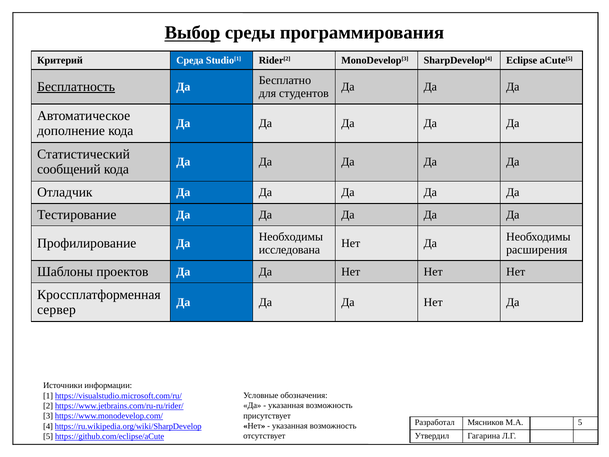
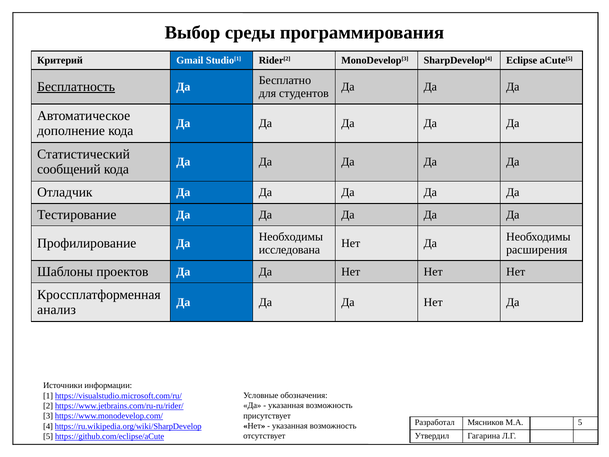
Выбор underline: present -> none
Среда: Среда -> Gmail
сервер: сервер -> анализ
